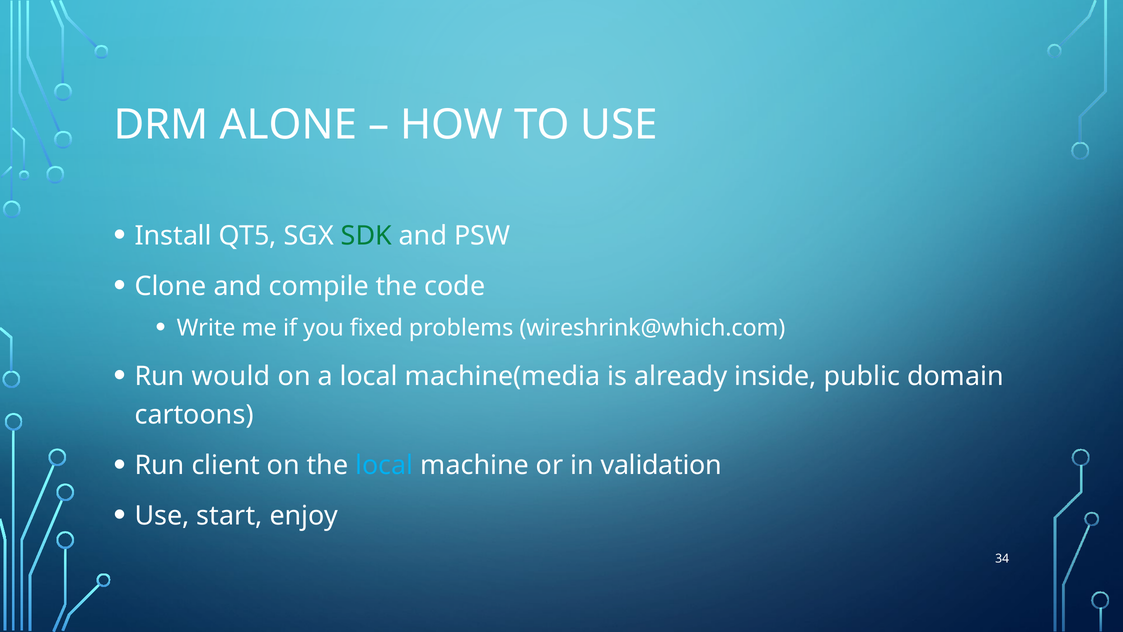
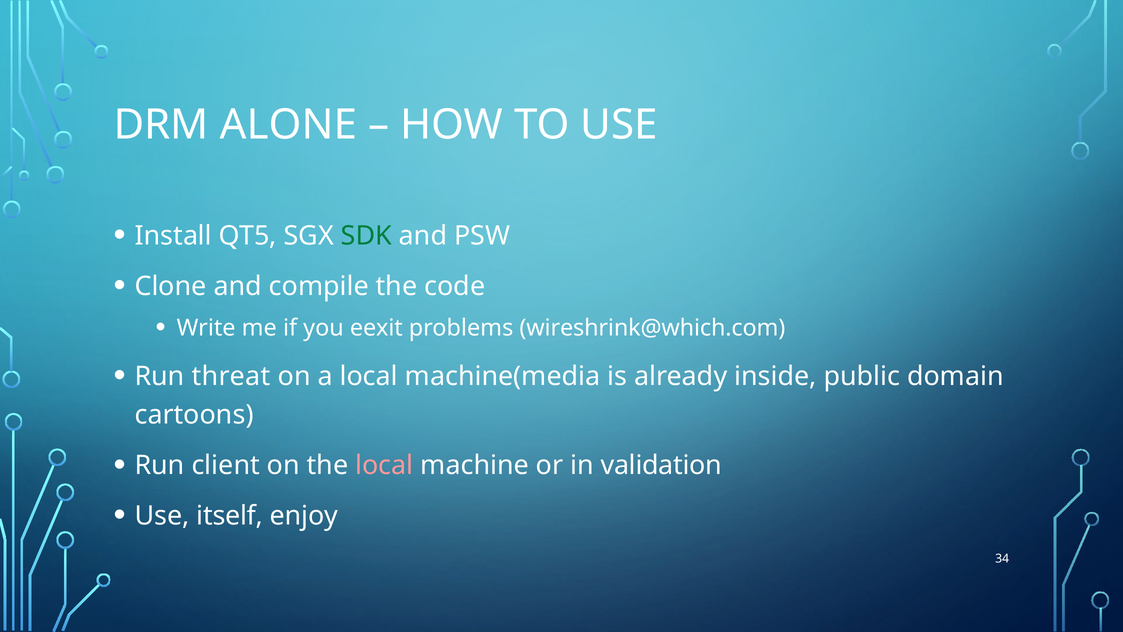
fixed: fixed -> eexit
would: would -> threat
local at (384, 465) colour: light blue -> pink
start: start -> itself
